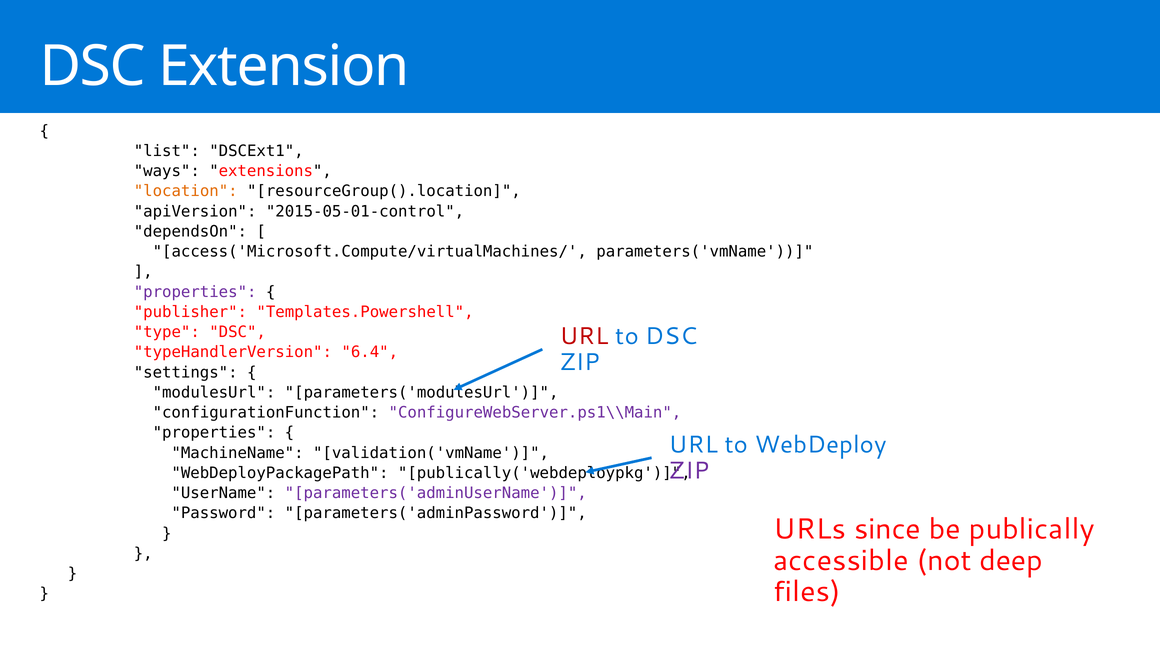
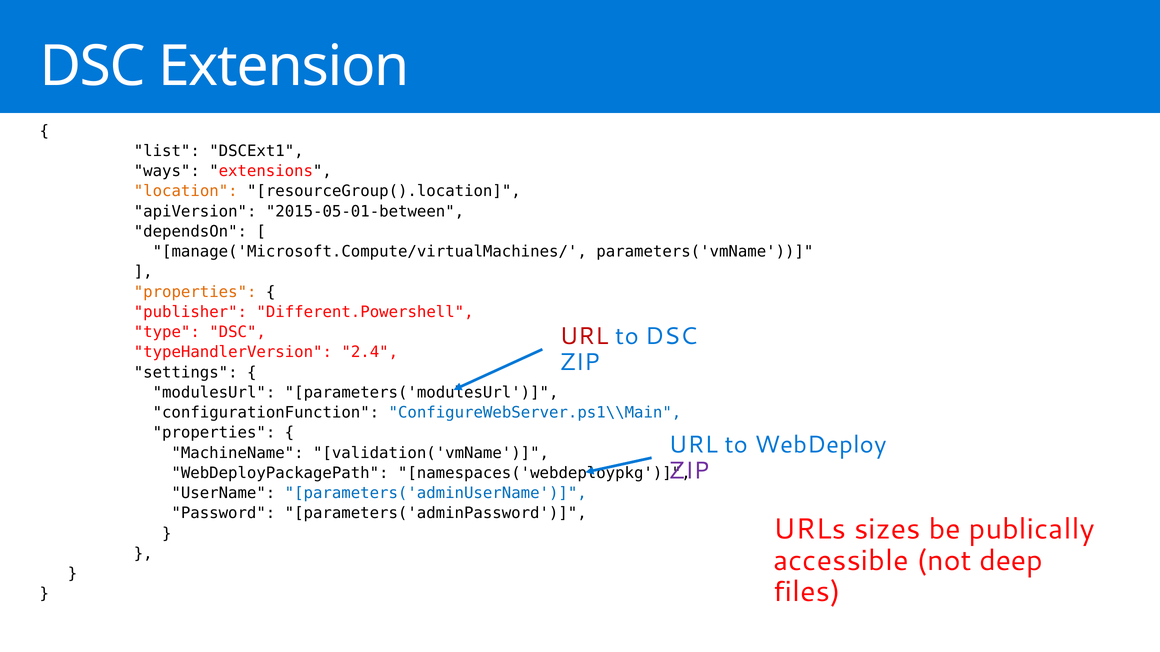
2015-05-01-control: 2015-05-01-control -> 2015-05-01-between
access('Microsoft.Compute/virtualMachines/: access('Microsoft.Compute/virtualMachines/ -> manage('Microsoft.Compute/virtualMachines/
properties at (195, 292) colour: purple -> orange
Templates.Powershell: Templates.Powershell -> Different.Powershell
6.4: 6.4 -> 2.4
ConfigureWebServer.ps1\\Main colour: purple -> blue
publically('webdeploypkg: publically('webdeploypkg -> namespaces('webdeploypkg
parameters('adminUserName colour: purple -> blue
since: since -> sizes
